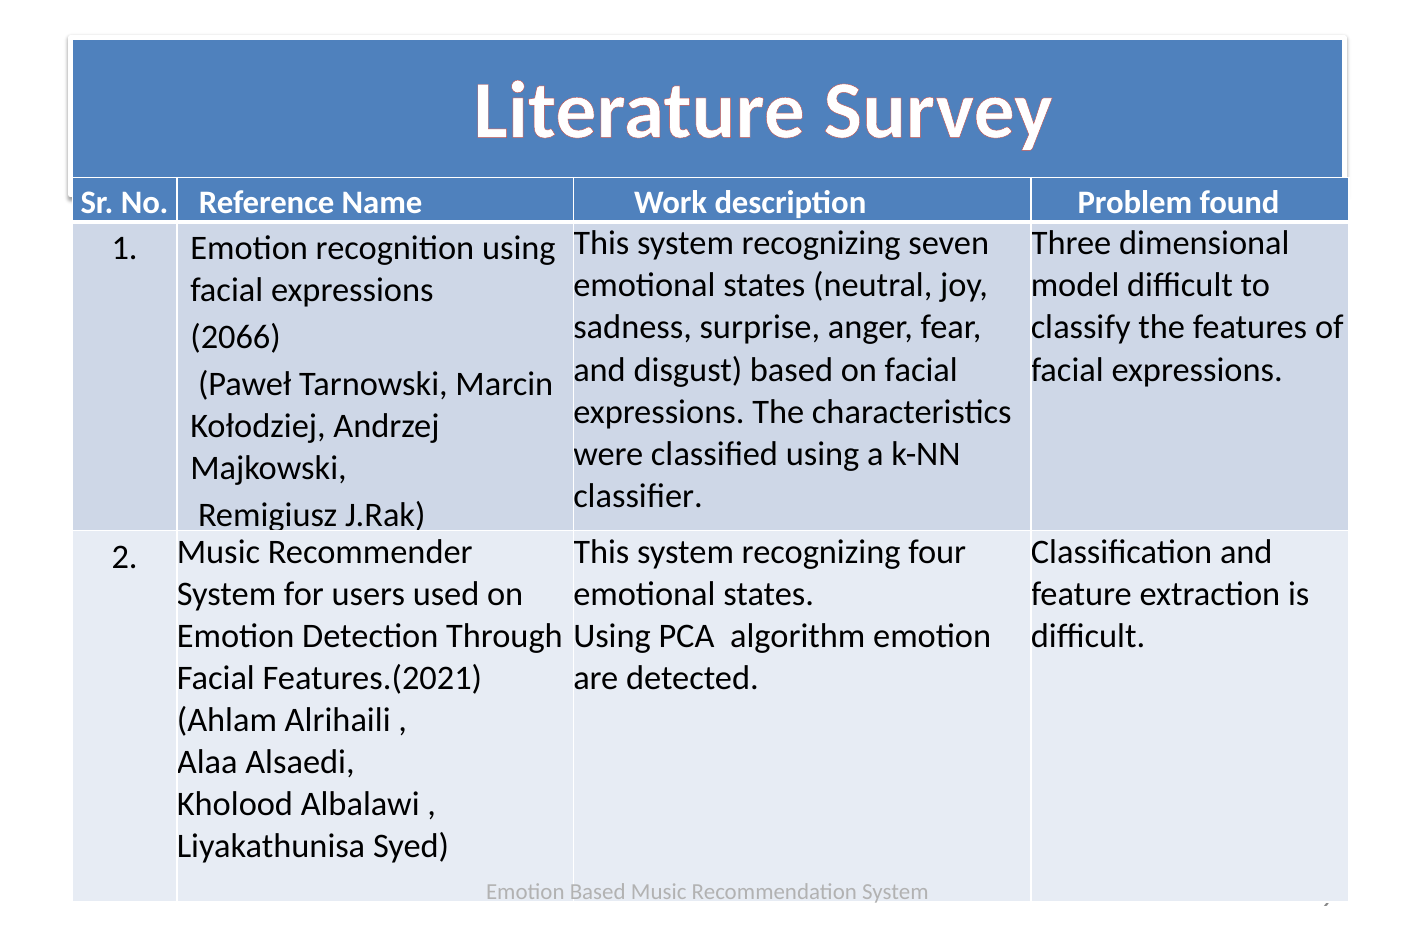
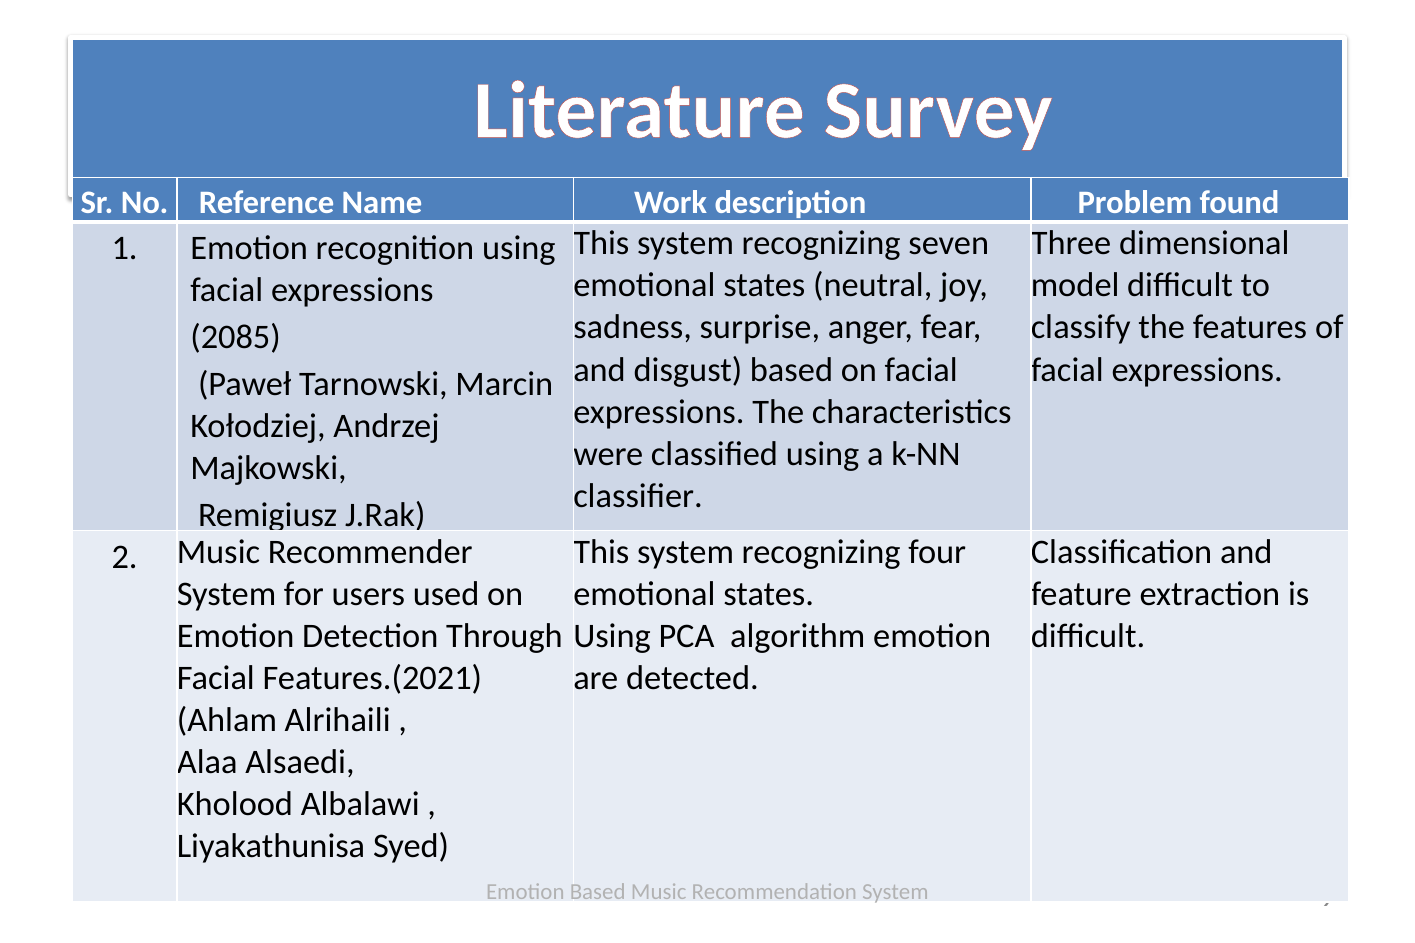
2066: 2066 -> 2085
